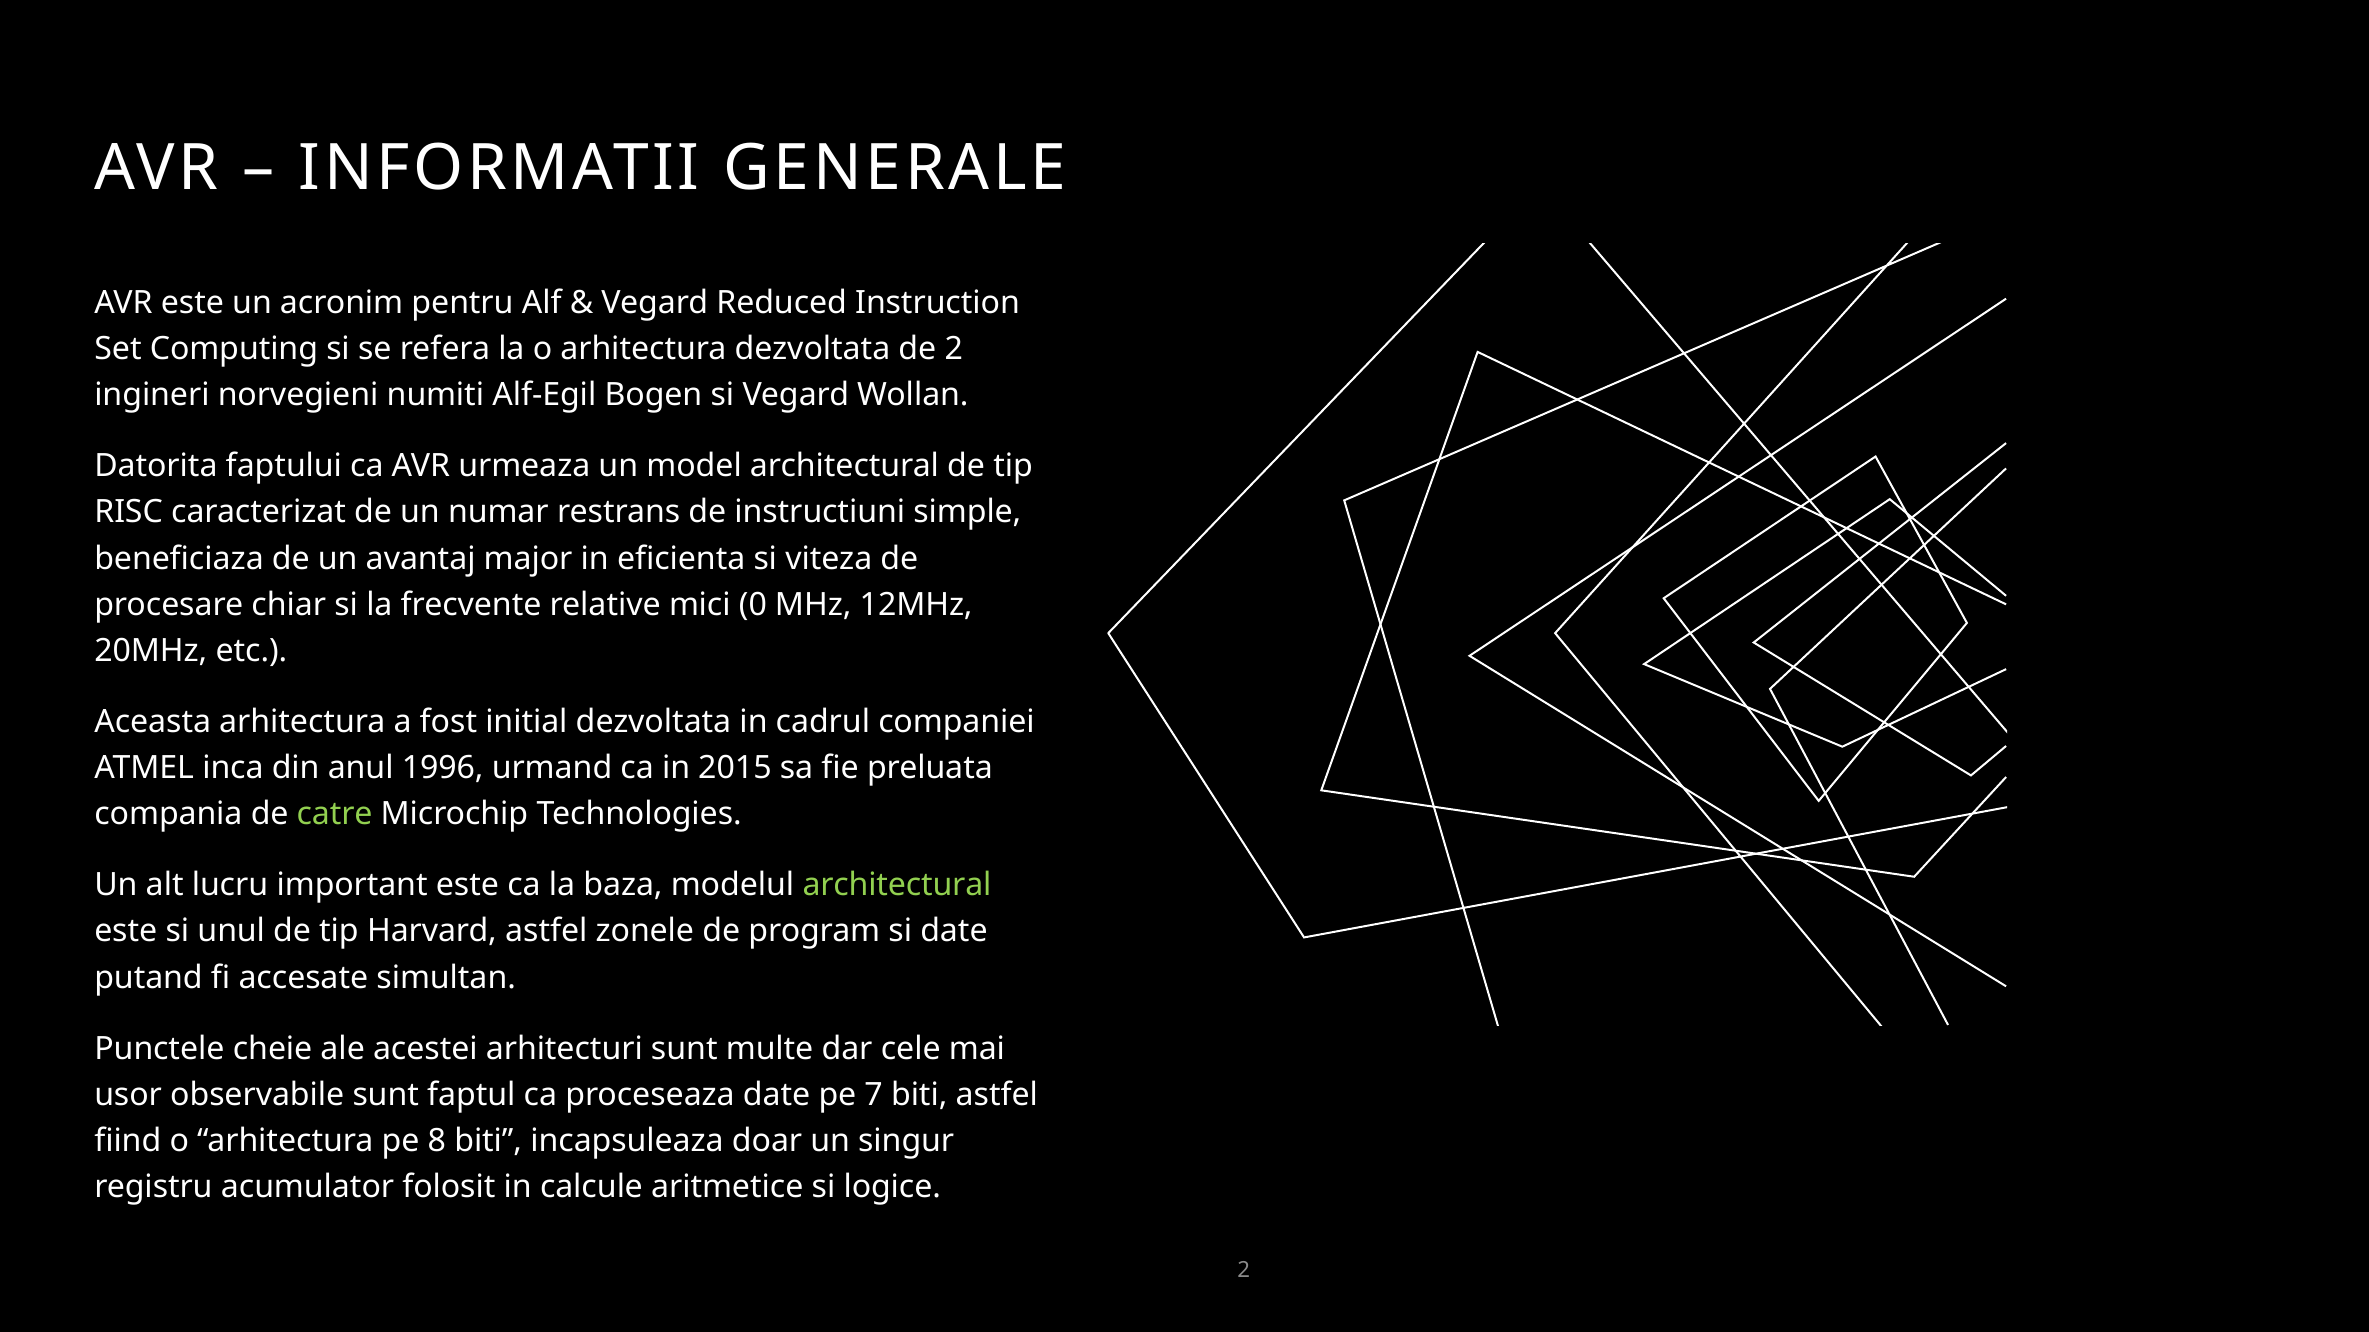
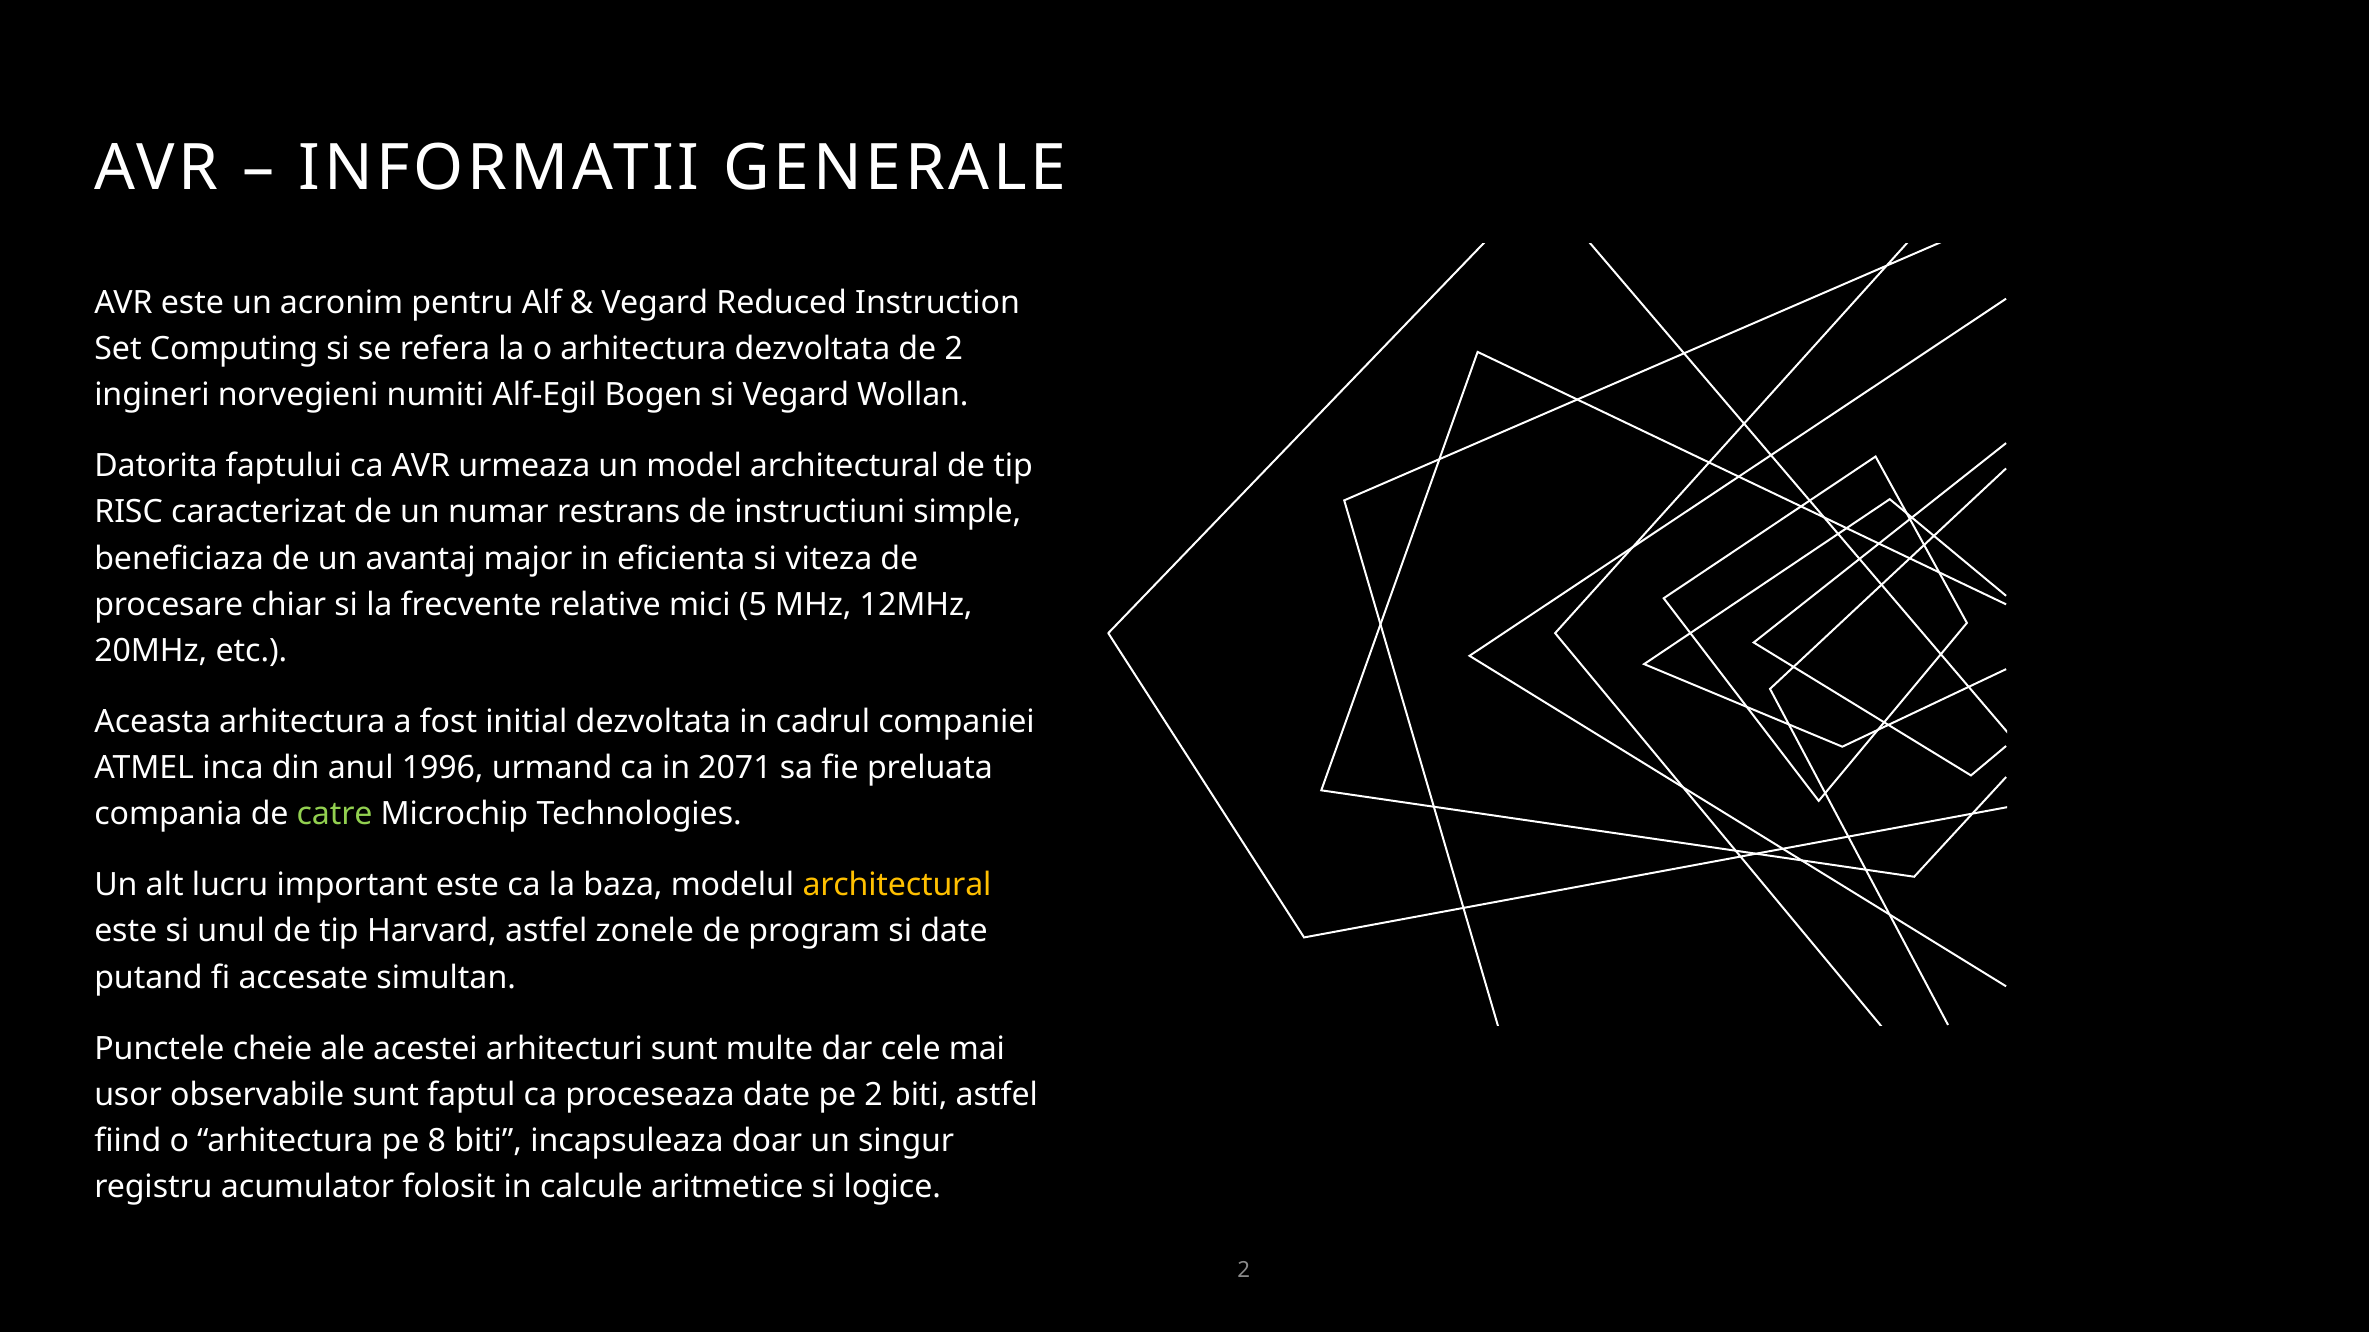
0: 0 -> 5
2015: 2015 -> 2071
architectural at (897, 886) colour: light green -> yellow
pe 7: 7 -> 2
